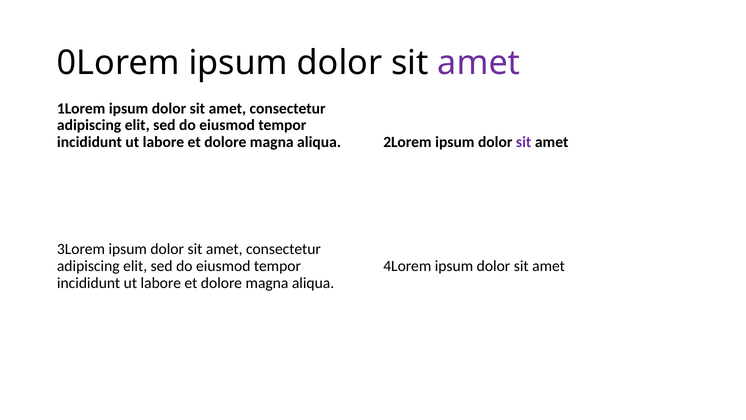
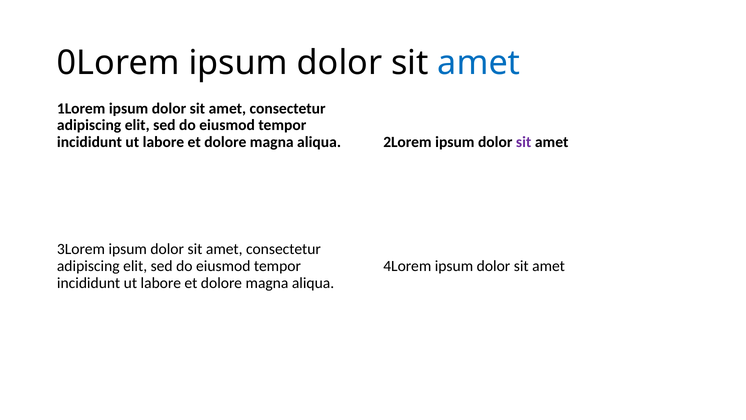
amet at (479, 63) colour: purple -> blue
